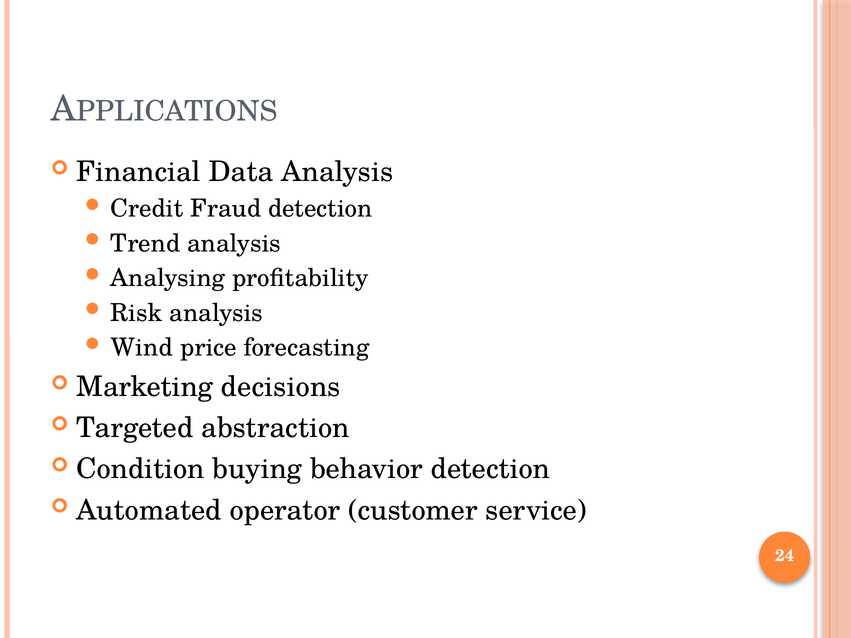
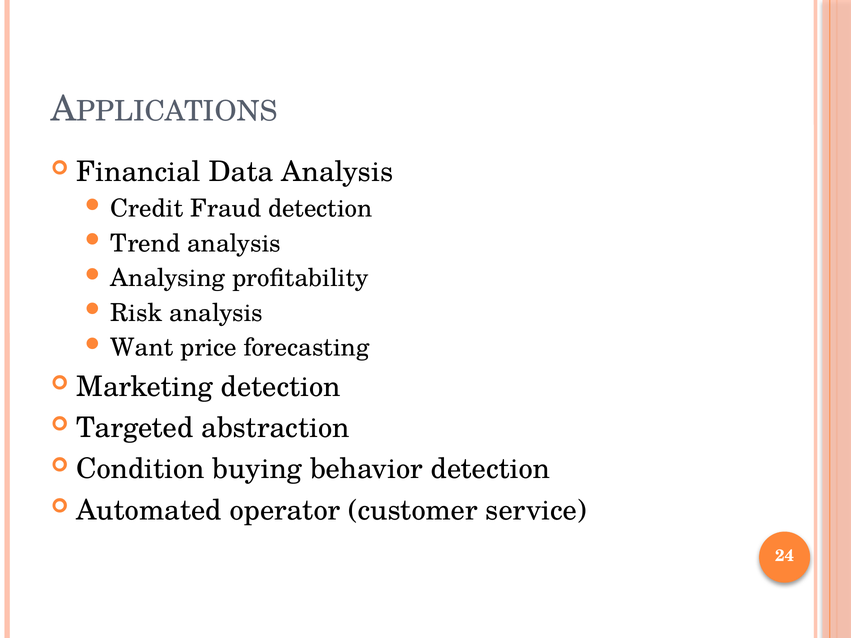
Wind: Wind -> Want
Marketing decisions: decisions -> detection
